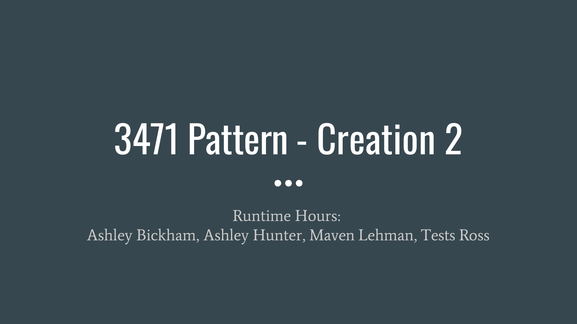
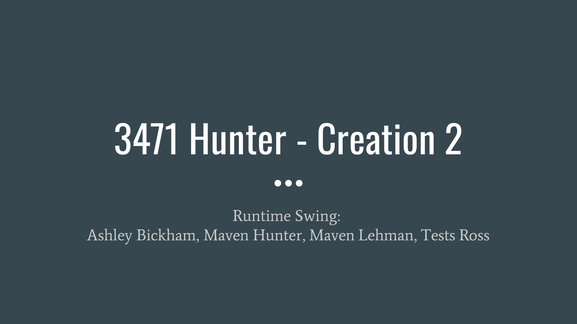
3471 Pattern: Pattern -> Hunter
Hours: Hours -> Swing
Bickham Ashley: Ashley -> Maven
